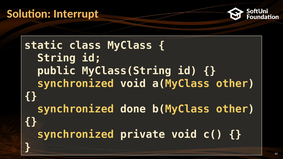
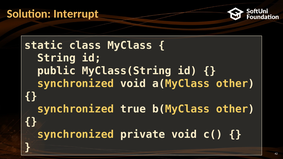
done: done -> true
